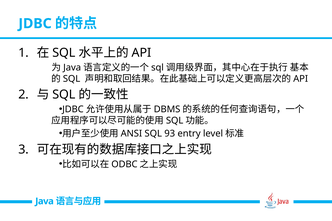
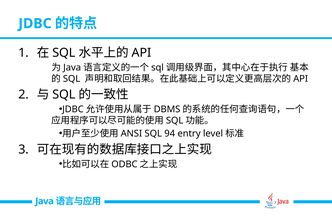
93: 93 -> 94
